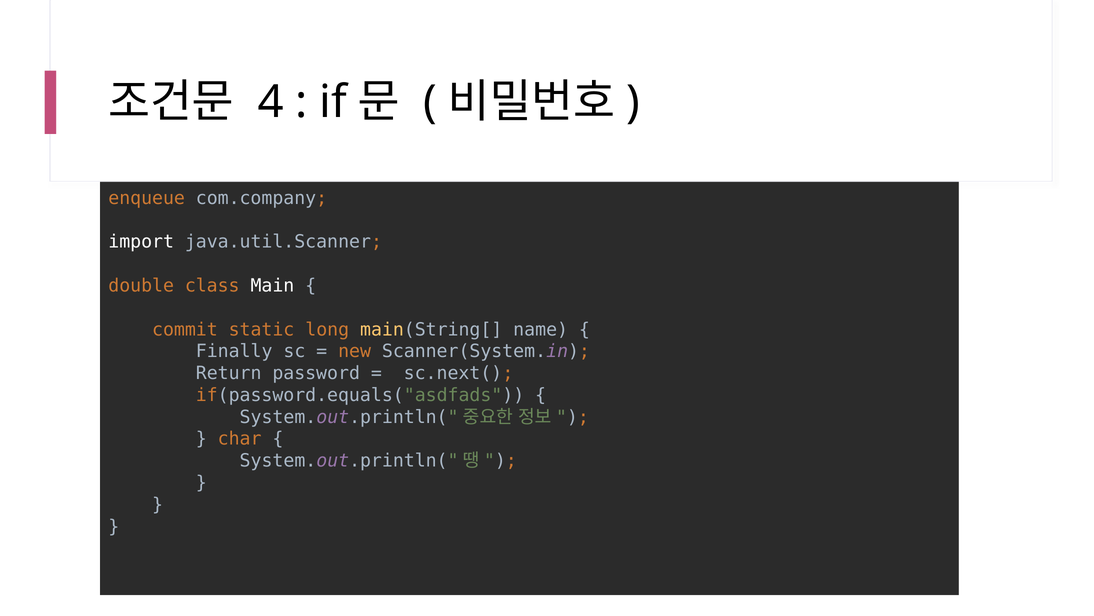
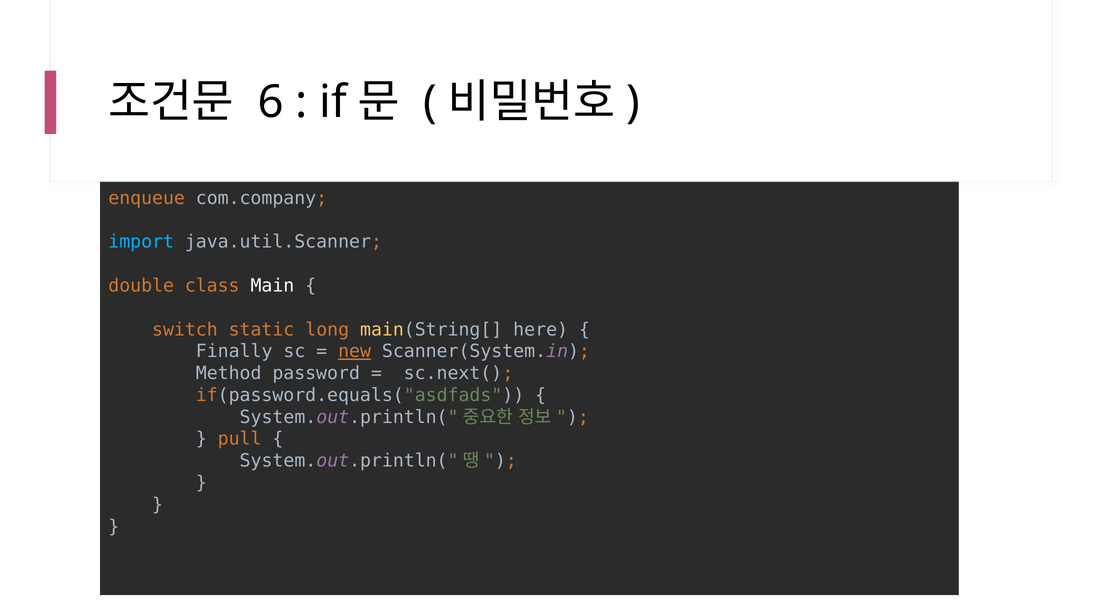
4: 4 -> 6
import colour: white -> light blue
commit: commit -> switch
name: name -> here
new underline: none -> present
Return: Return -> Method
char: char -> pull
